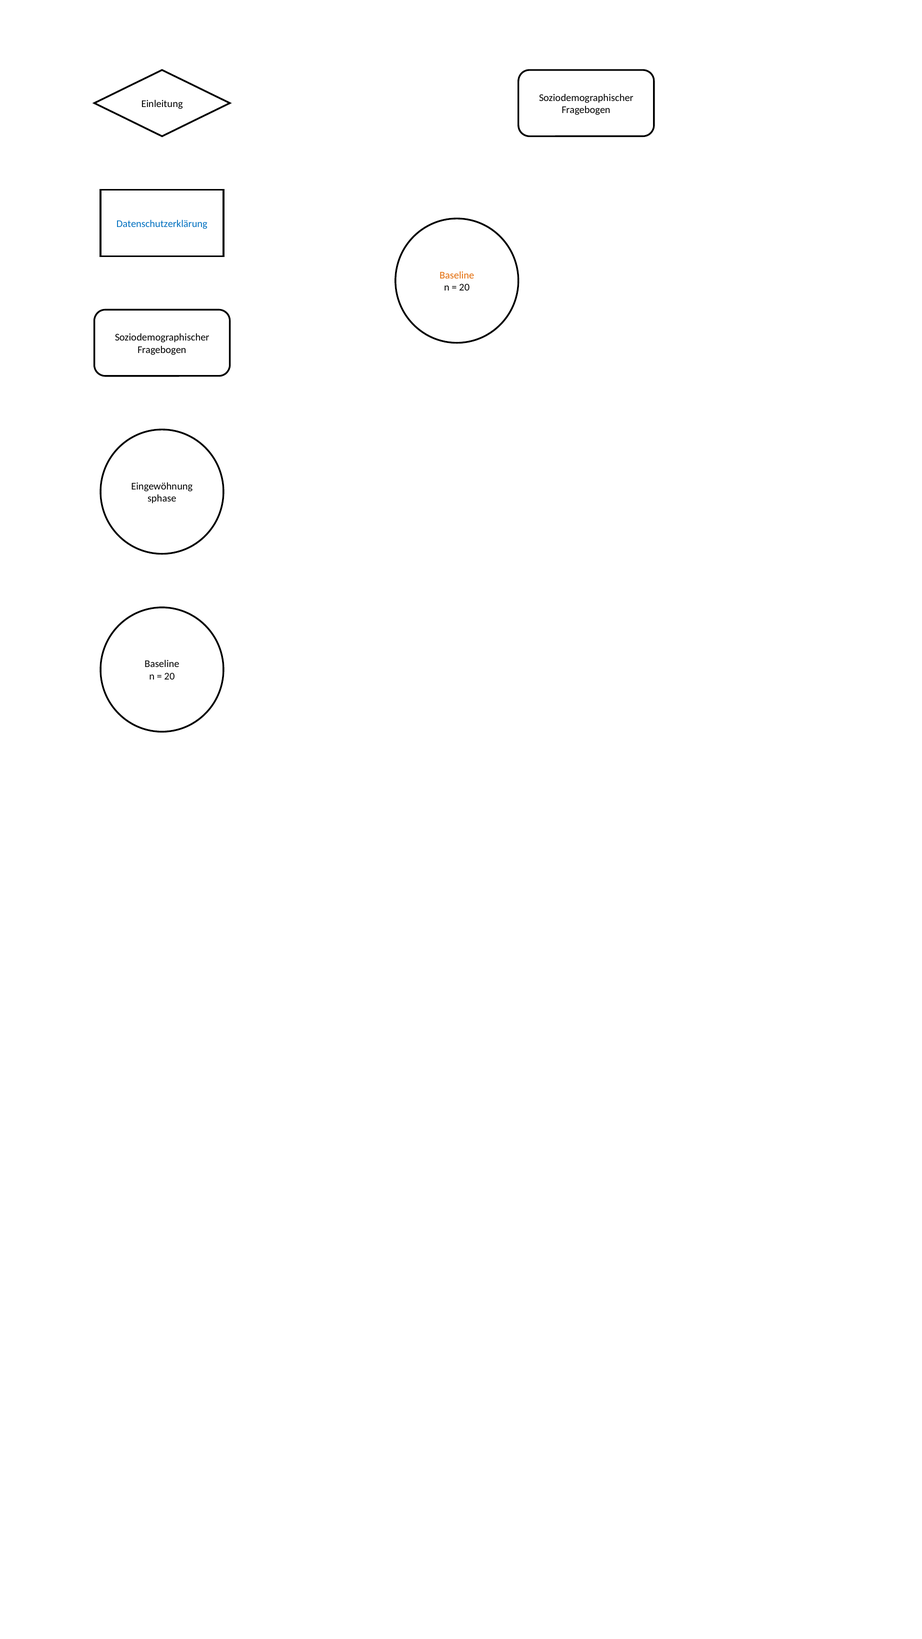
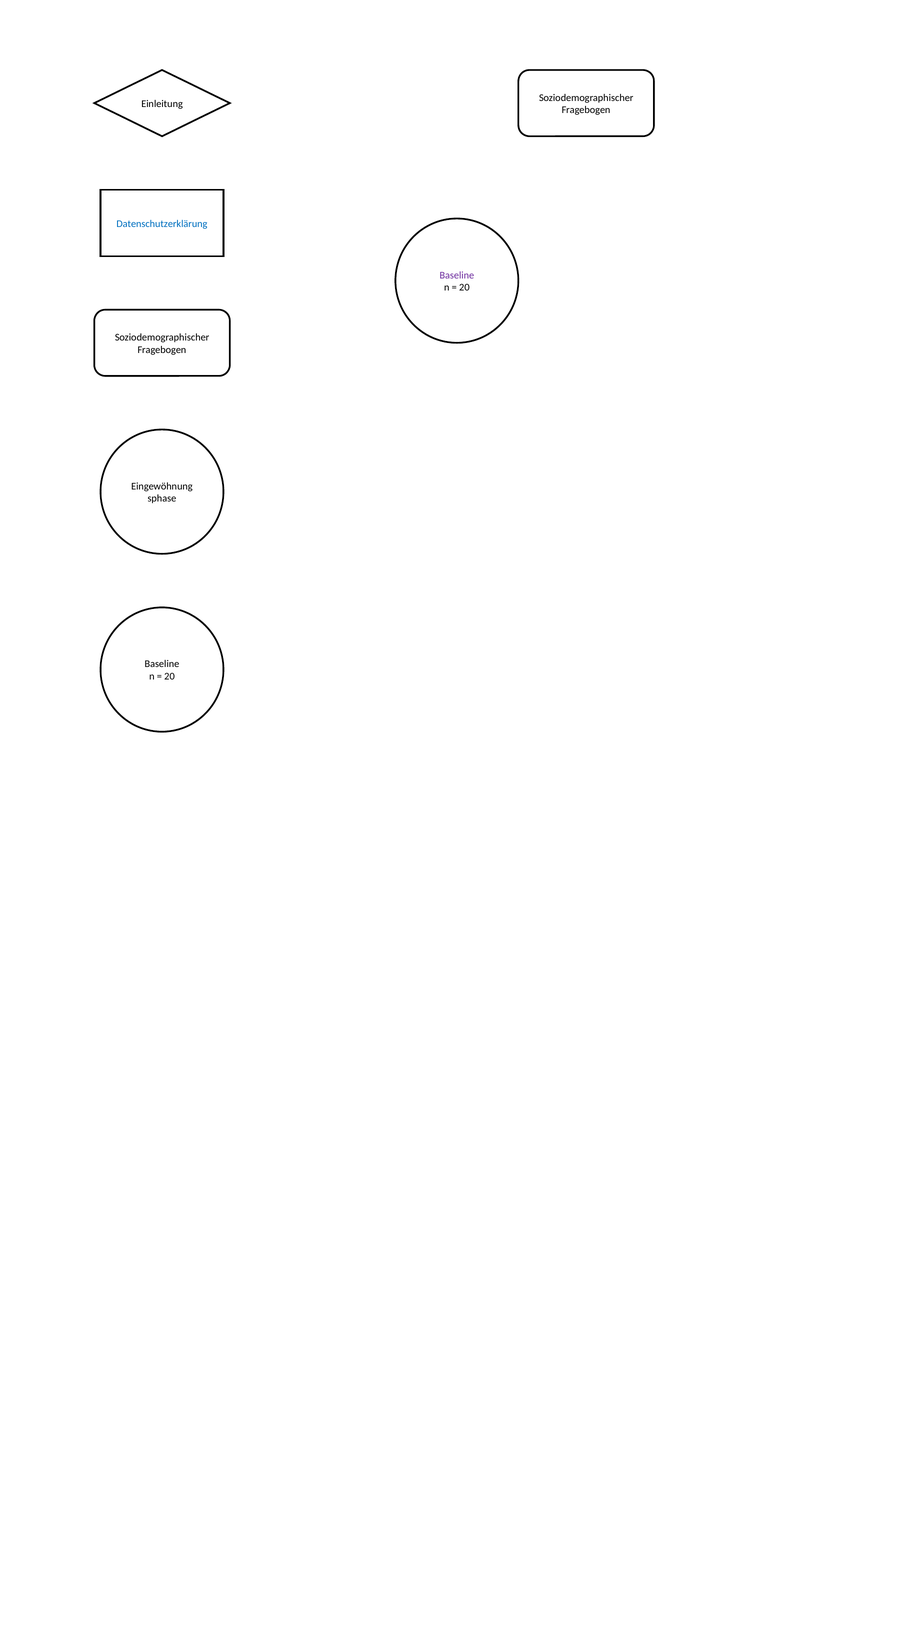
Baseline at (457, 275) colour: orange -> purple
